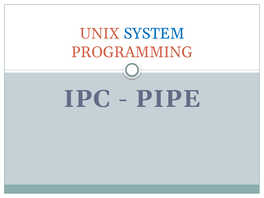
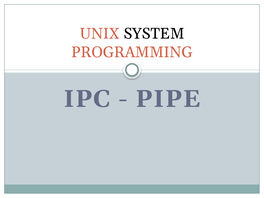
SYSTEM colour: blue -> black
